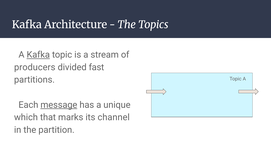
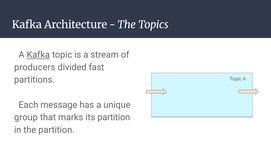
message underline: present -> none
which: which -> group
its channel: channel -> partition
